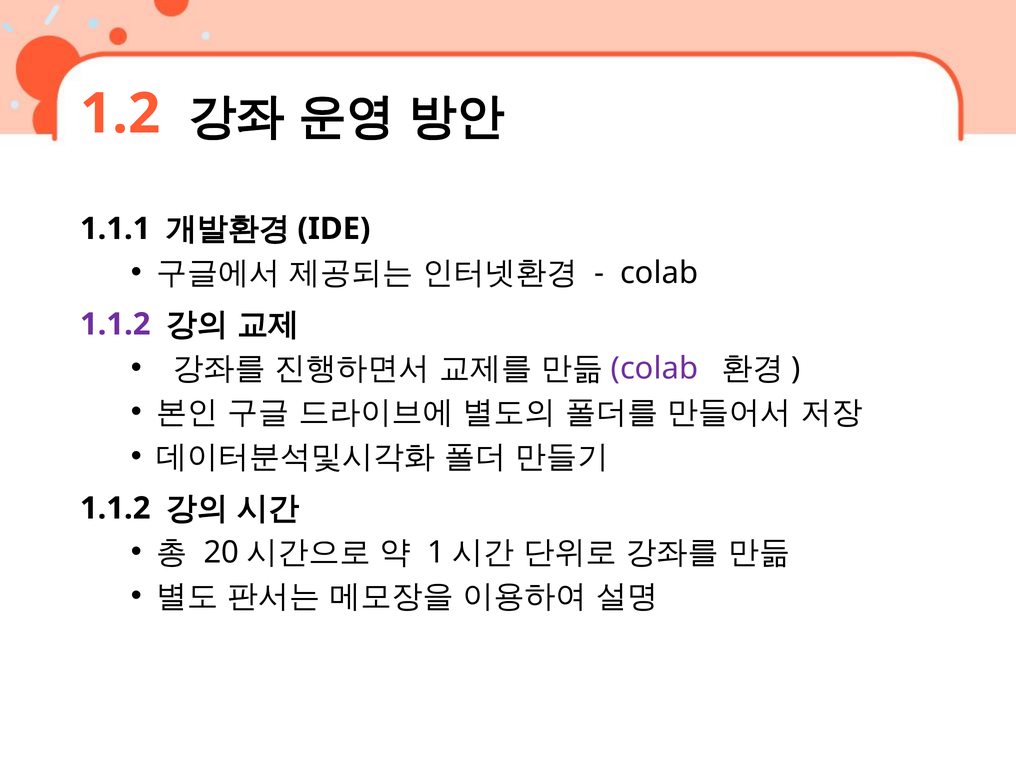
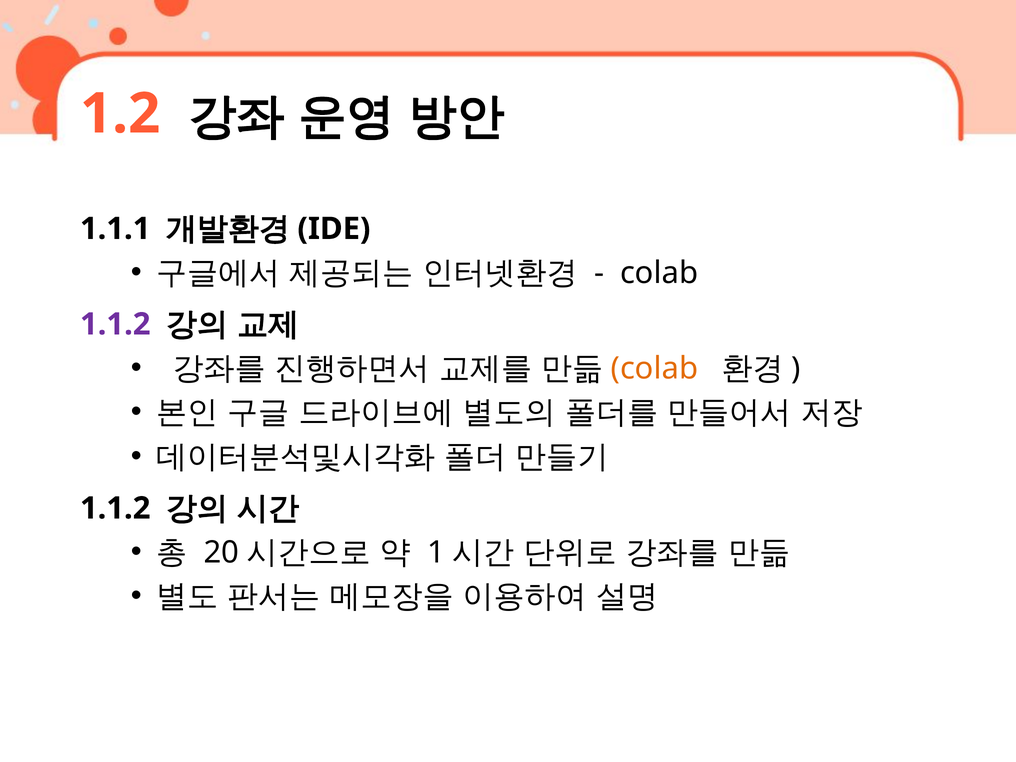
colab at (654, 368) colour: purple -> orange
